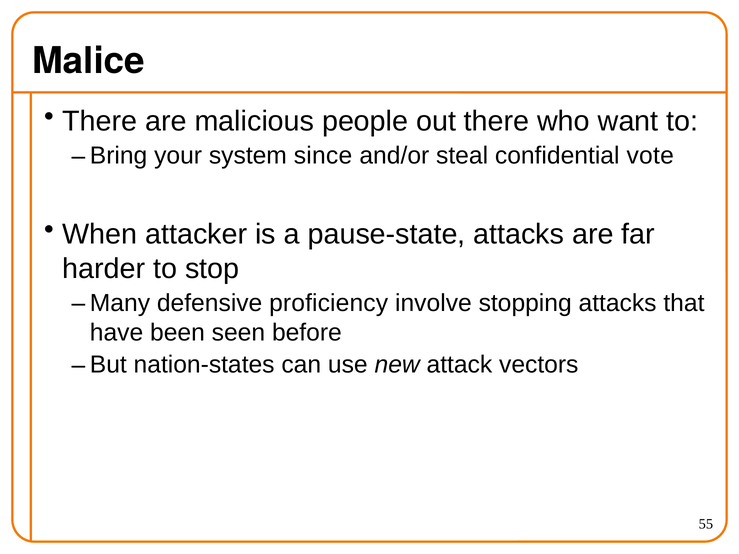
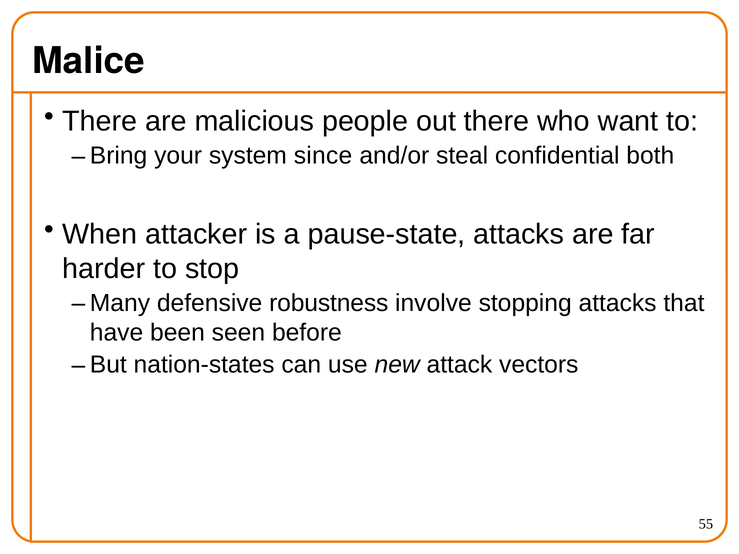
vote: vote -> both
proficiency: proficiency -> robustness
